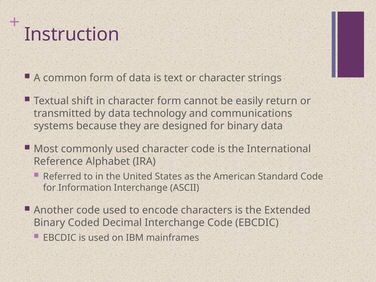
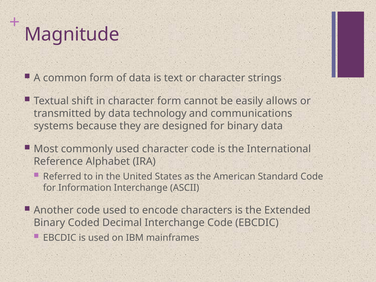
Instruction: Instruction -> Magnitude
return: return -> allows
